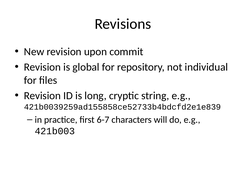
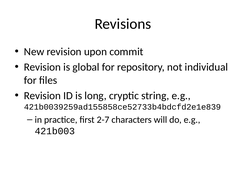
6-7: 6-7 -> 2-7
